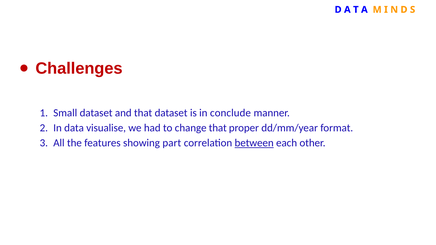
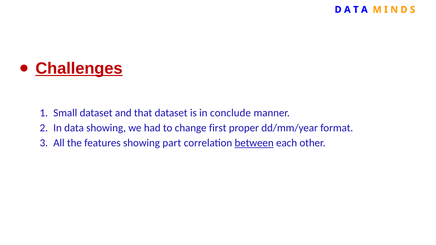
Challenges underline: none -> present
data visualise: visualise -> showing
change that: that -> first
